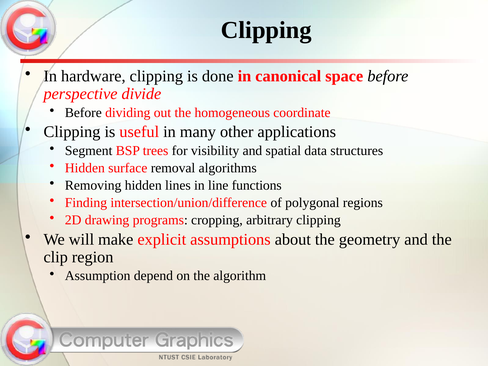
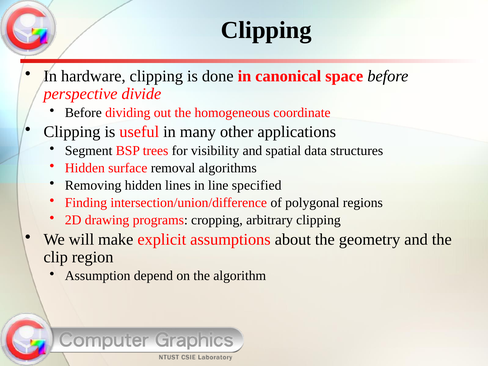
functions: functions -> specified
